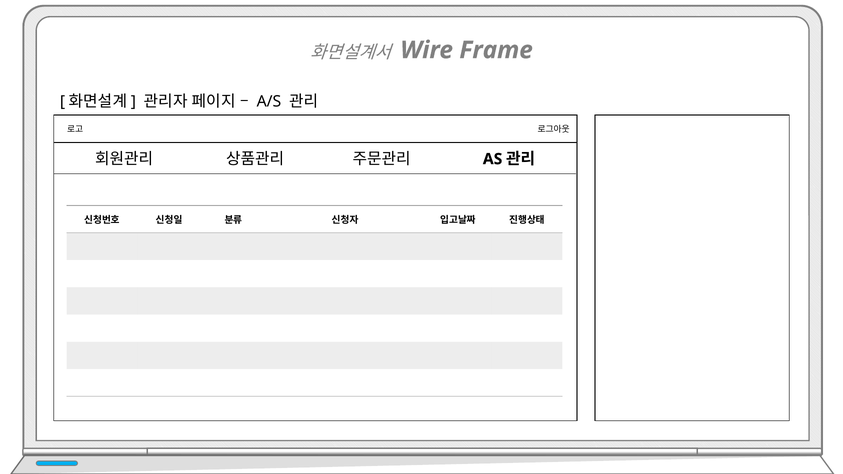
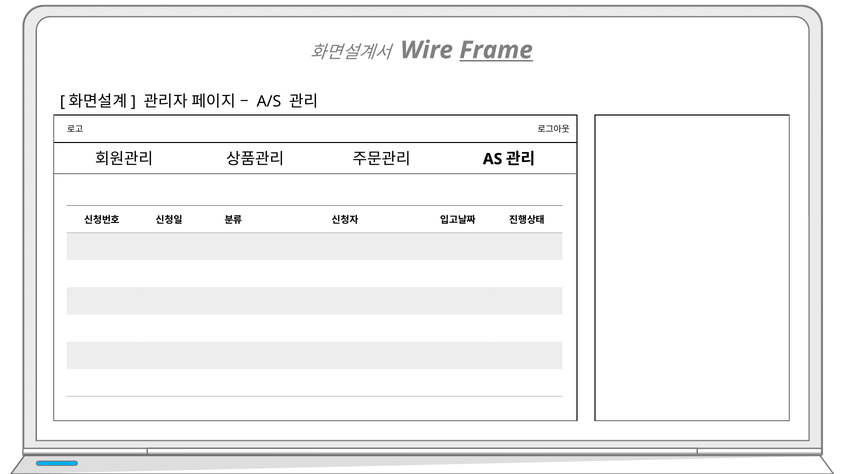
Frame underline: none -> present
